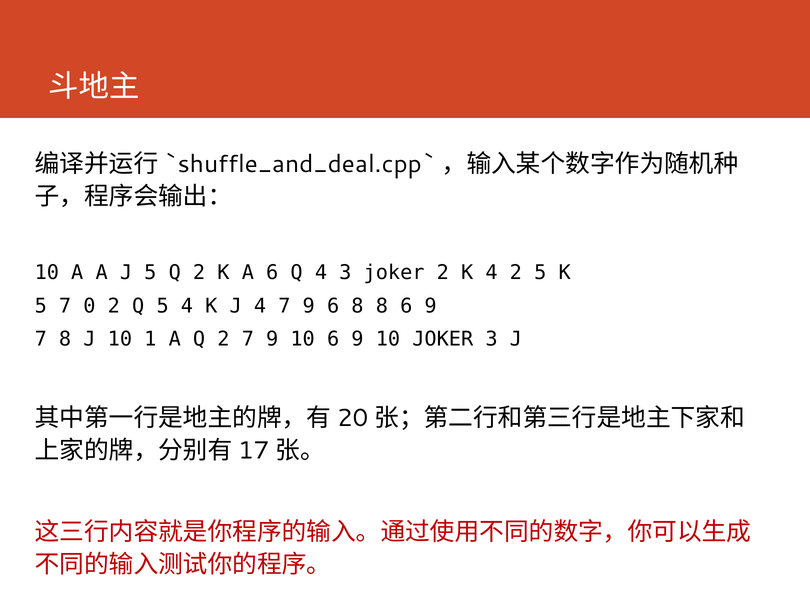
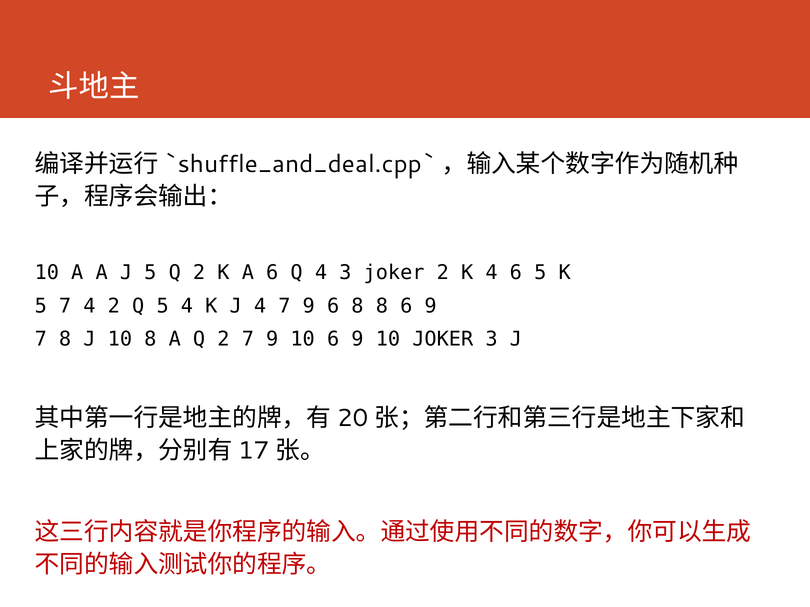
4 2: 2 -> 6
7 0: 0 -> 4
10 1: 1 -> 8
